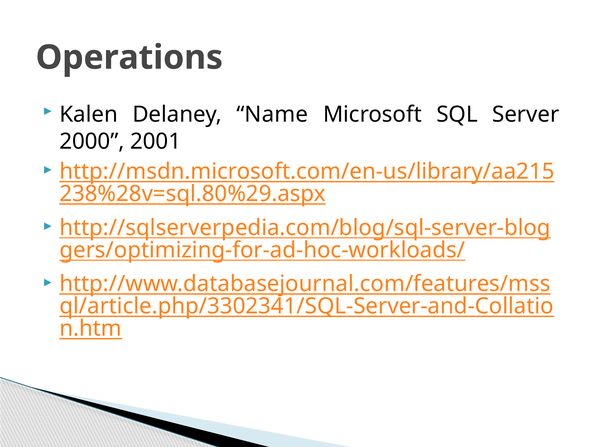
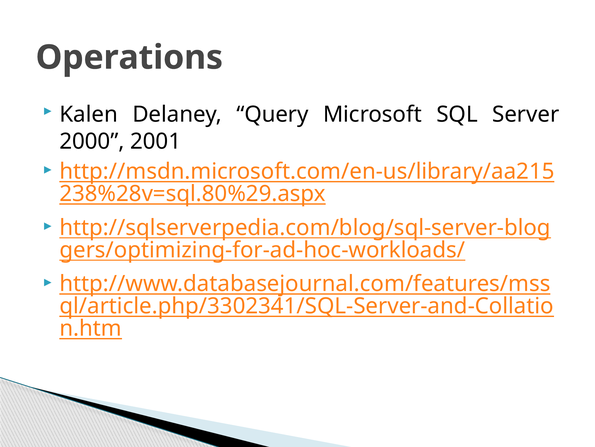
Name: Name -> Query
